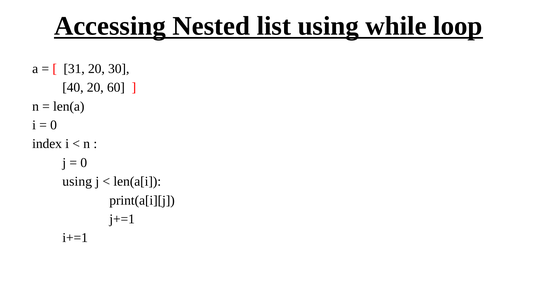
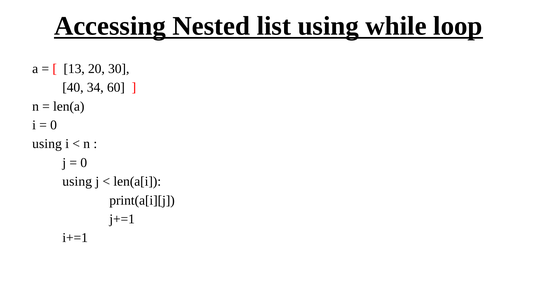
31: 31 -> 13
40 20: 20 -> 34
index at (47, 144): index -> using
